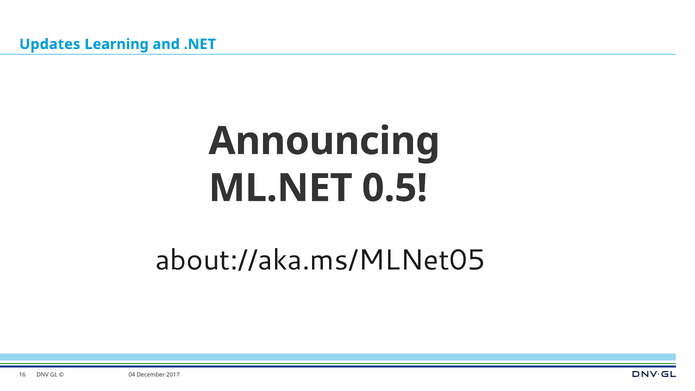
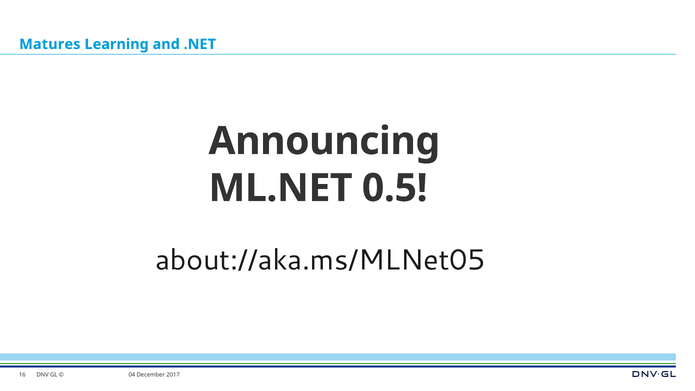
Updates: Updates -> Matures
